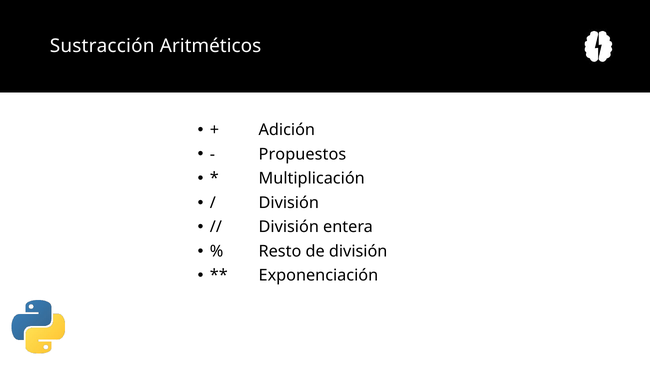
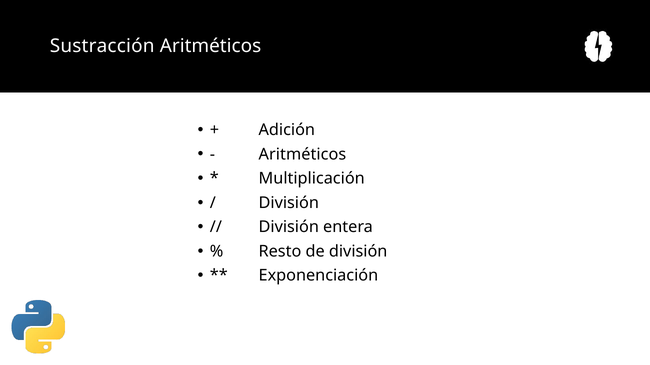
Propuestos at (302, 155): Propuestos -> Aritméticos
